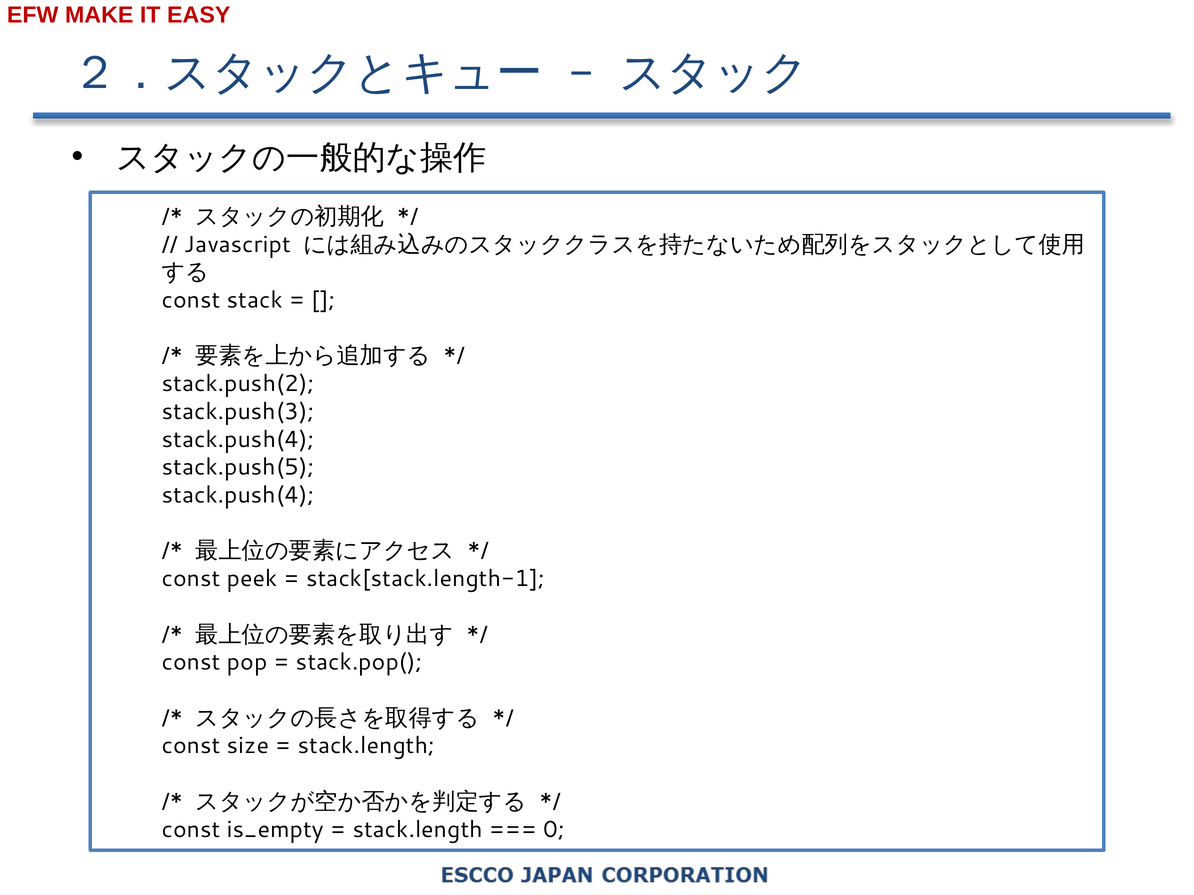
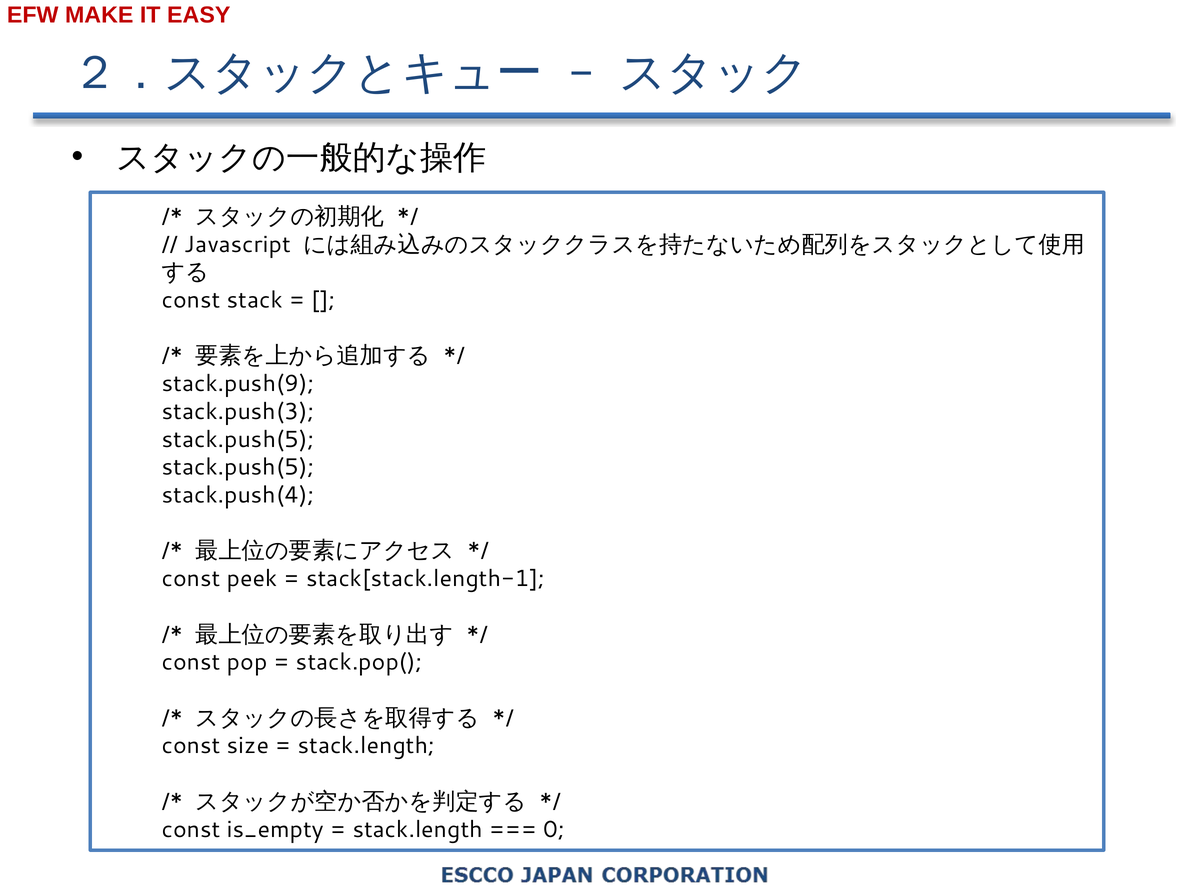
stack.push(2: stack.push(2 -> stack.push(9
stack.push(4 at (238, 440): stack.push(4 -> stack.push(5
